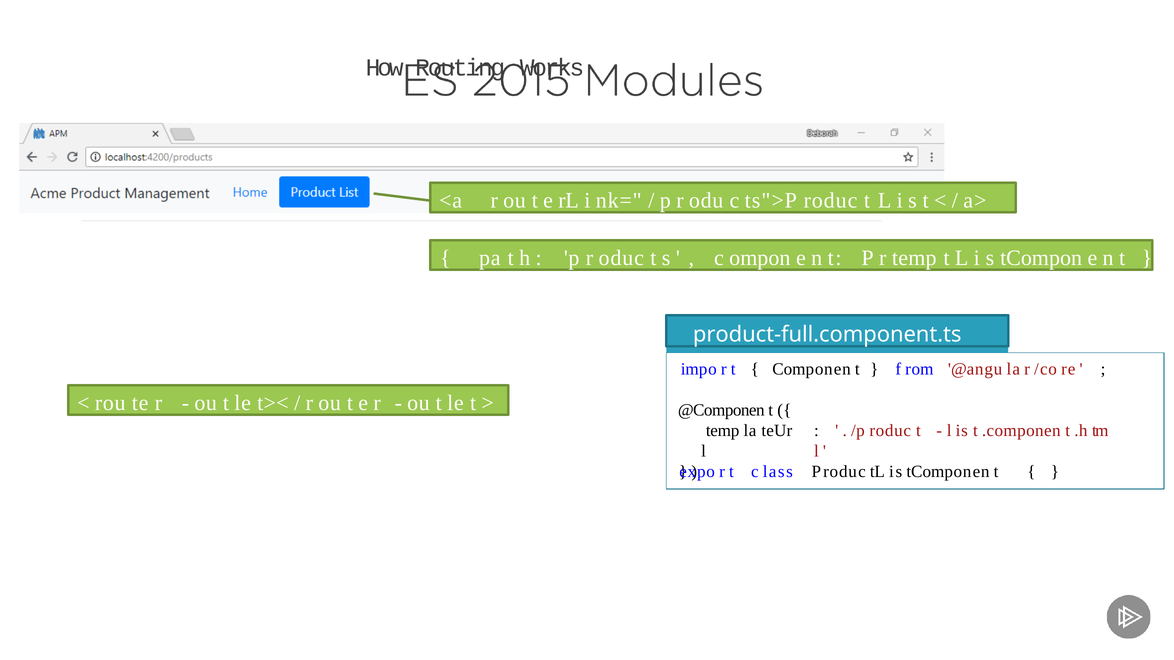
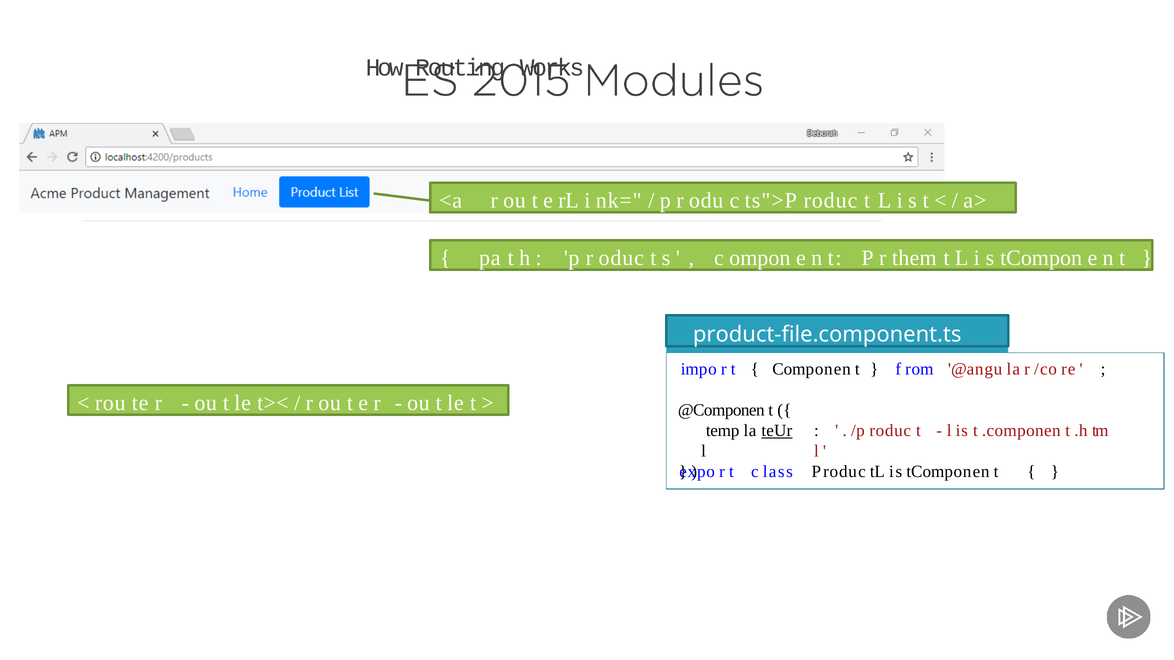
r temp: temp -> them
product-full.component.ts: product-full.component.ts -> product-file.component.ts
teUr underline: none -> present
